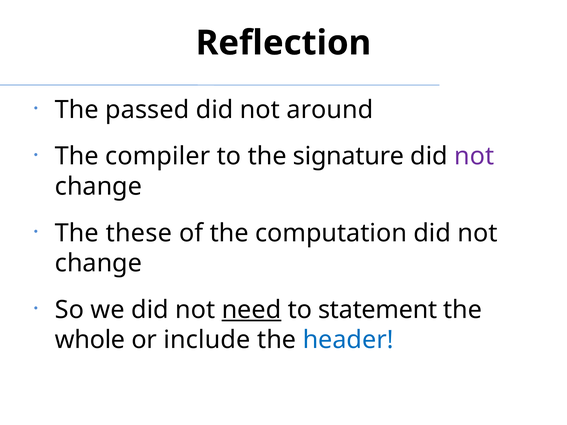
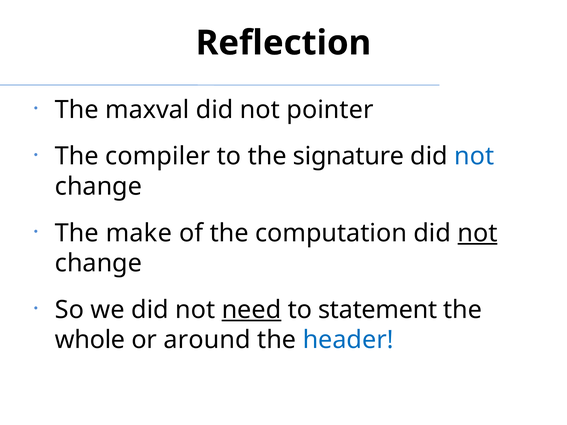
passed: passed -> maxval
around: around -> pointer
not at (474, 156) colour: purple -> blue
these: these -> make
not at (478, 233) underline: none -> present
include: include -> around
